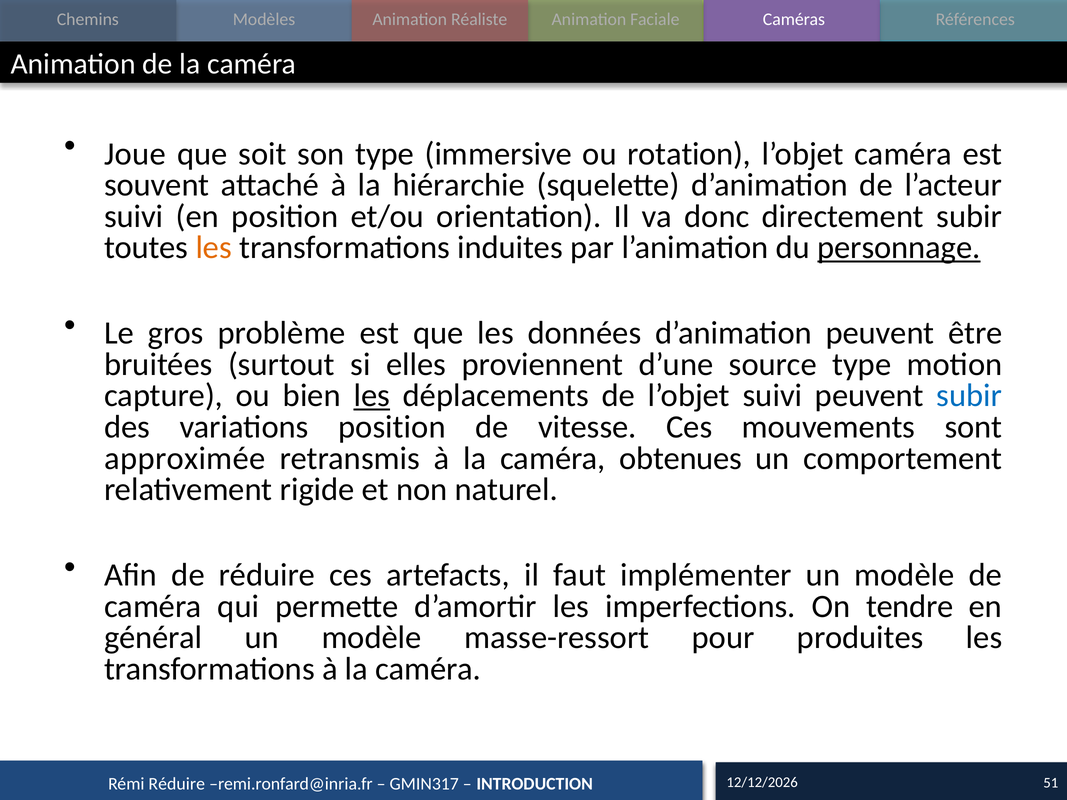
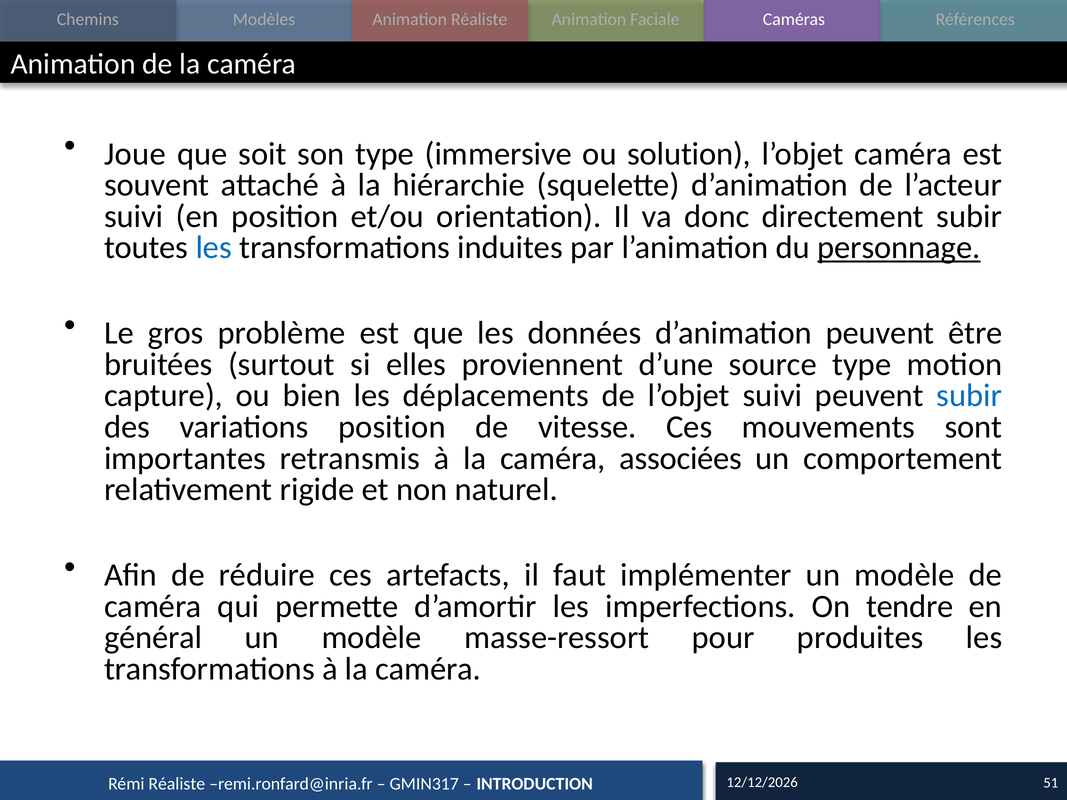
rotation: rotation -> solution
les at (214, 248) colour: orange -> blue
les at (372, 396) underline: present -> none
approximée: approximée -> importantes
obtenues: obtenues -> associées
Rémi Réduire: Réduire -> Réaliste
